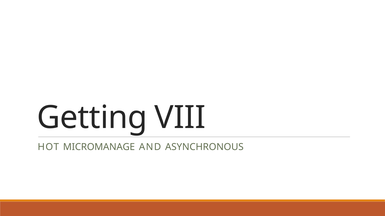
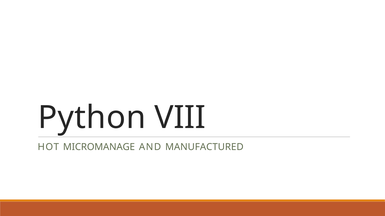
Getting: Getting -> Python
ASYNCHRONOUS: ASYNCHRONOUS -> MANUFACTURED
